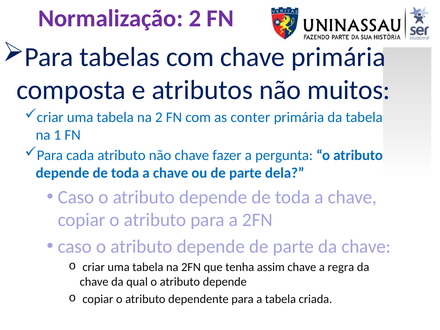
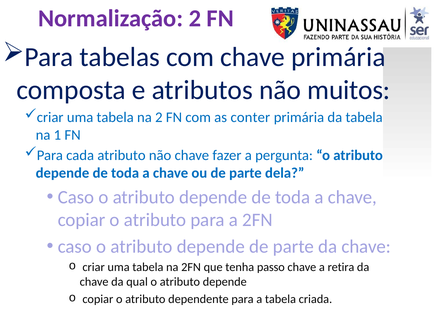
assim: assim -> passo
regra: regra -> retira
